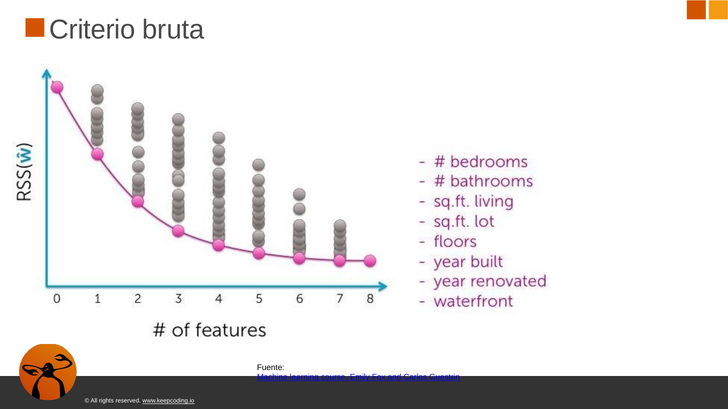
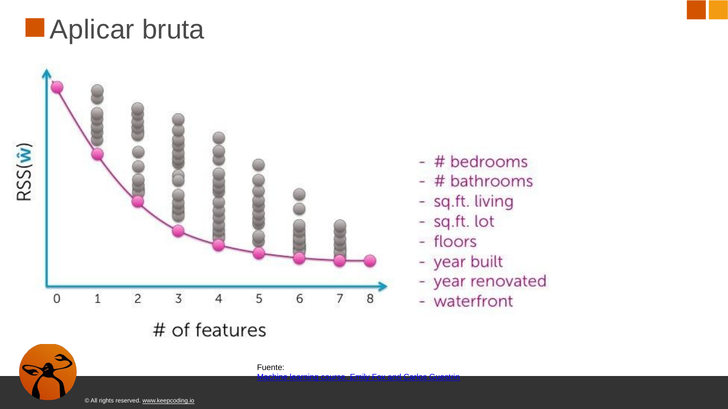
Criterio: Criterio -> Aplicar
